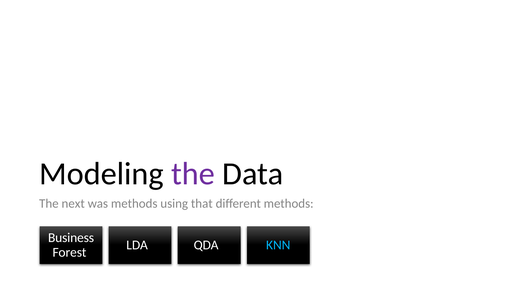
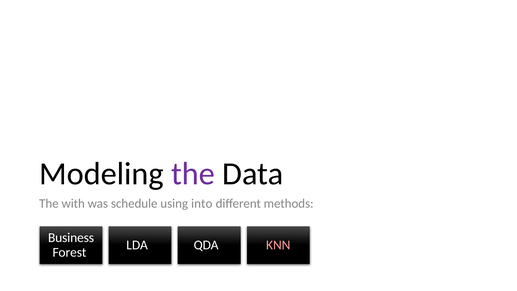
next: next -> with
was methods: methods -> schedule
that: that -> into
KNN colour: light blue -> pink
